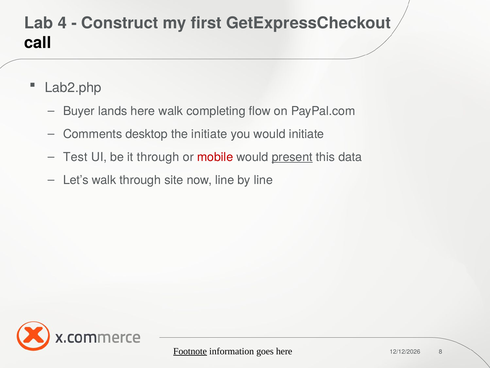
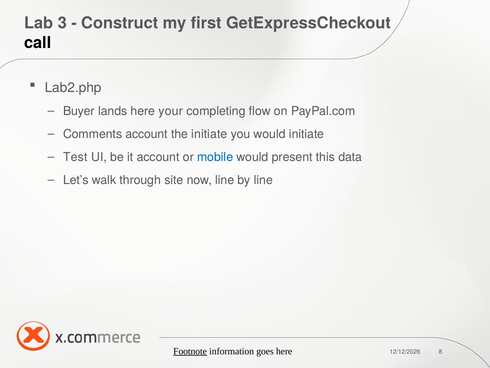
4: 4 -> 3
here walk: walk -> your
Comments desktop: desktop -> account
it through: through -> account
mobile colour: red -> blue
present underline: present -> none
